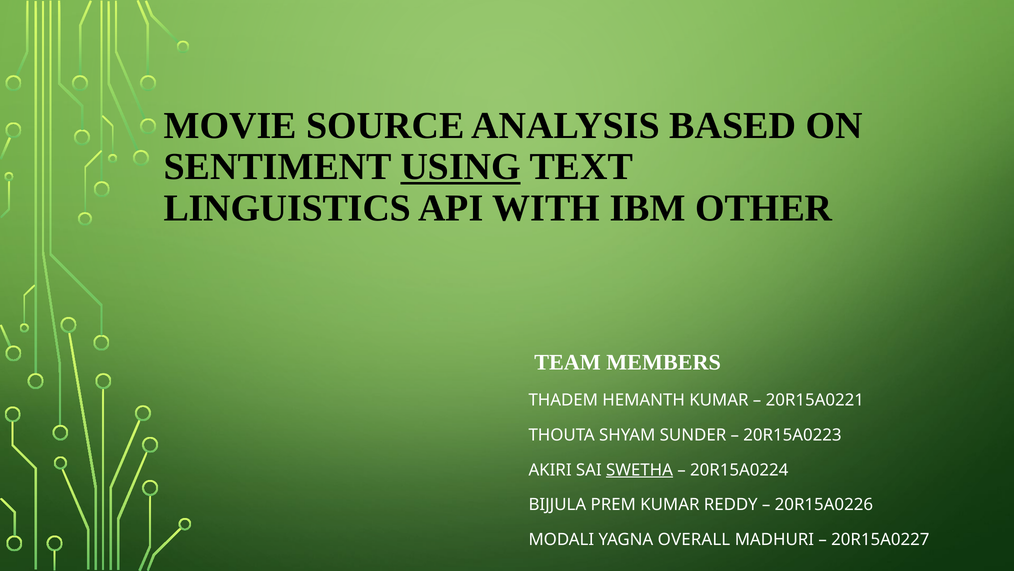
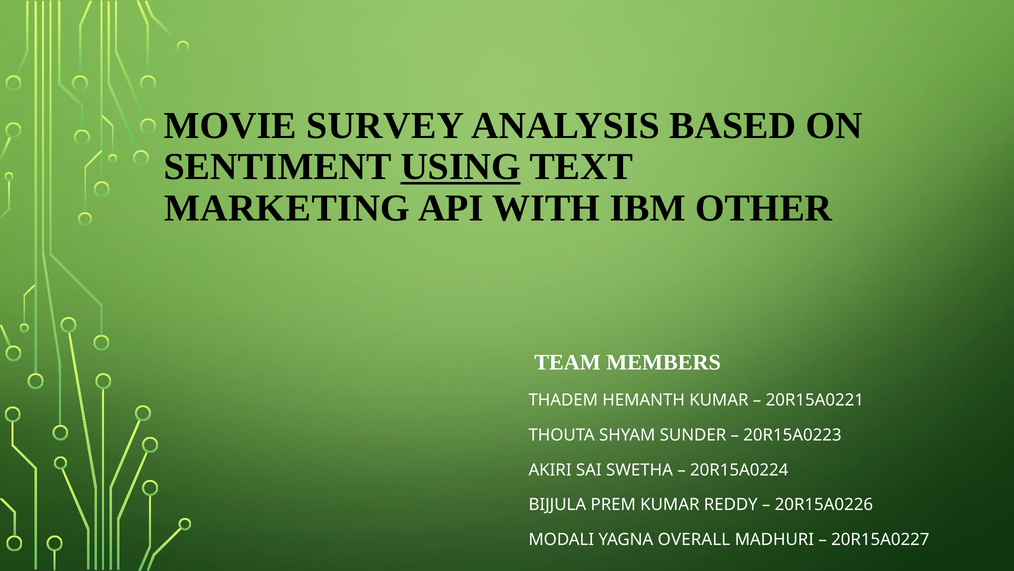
SOURCE: SOURCE -> SURVEY
LINGUISTICS: LINGUISTICS -> MARKETING
SWETHA underline: present -> none
